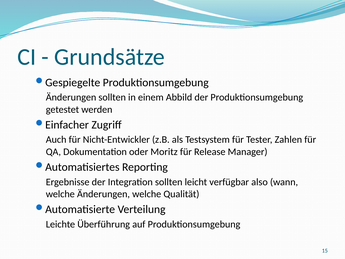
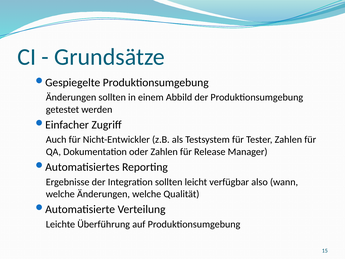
oder Moritz: Moritz -> Zahlen
